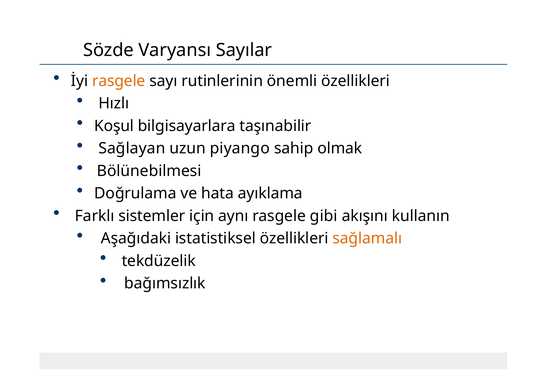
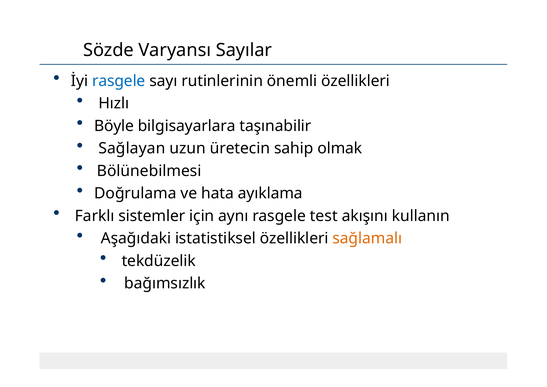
rasgele at (119, 81) colour: orange -> blue
Koşul: Koşul -> Böyle
piyango: piyango -> üretecin
gibi: gibi -> test
